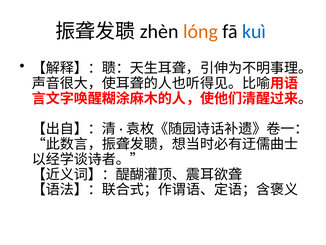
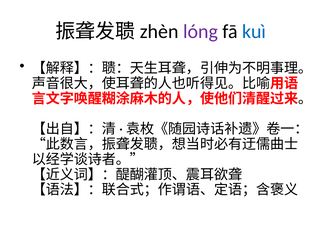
lóng colour: orange -> purple
